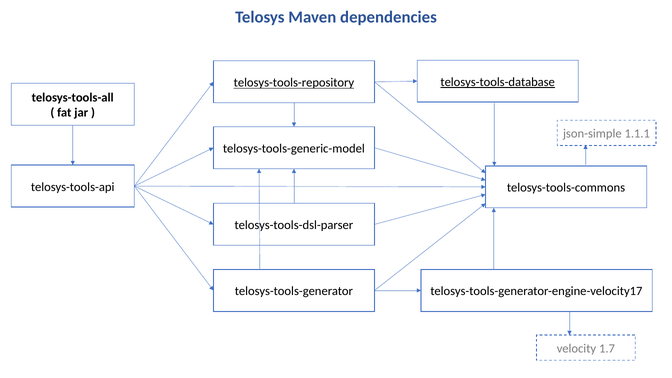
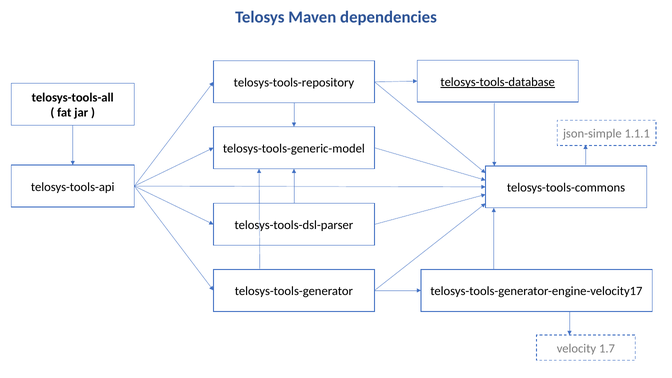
telosys-tools-repository underline: present -> none
